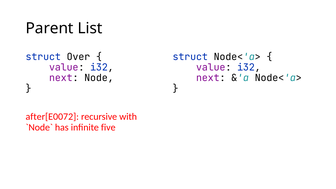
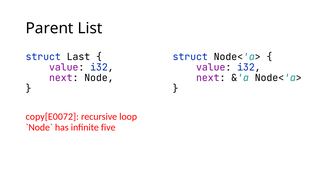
Over: Over -> Last
after[E0072: after[E0072 -> copy[E0072
with: with -> loop
